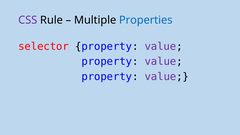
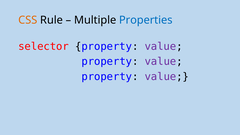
CSS colour: purple -> orange
